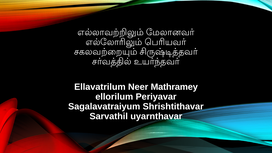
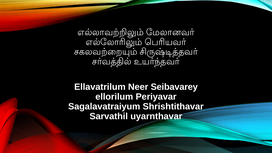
Mathramey: Mathramey -> Seibavarey
